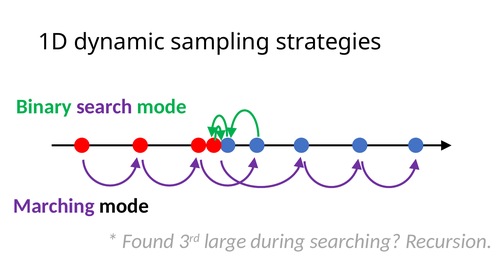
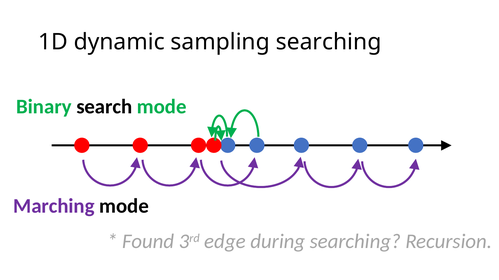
sampling strategies: strategies -> searching
search colour: purple -> black
large: large -> edge
